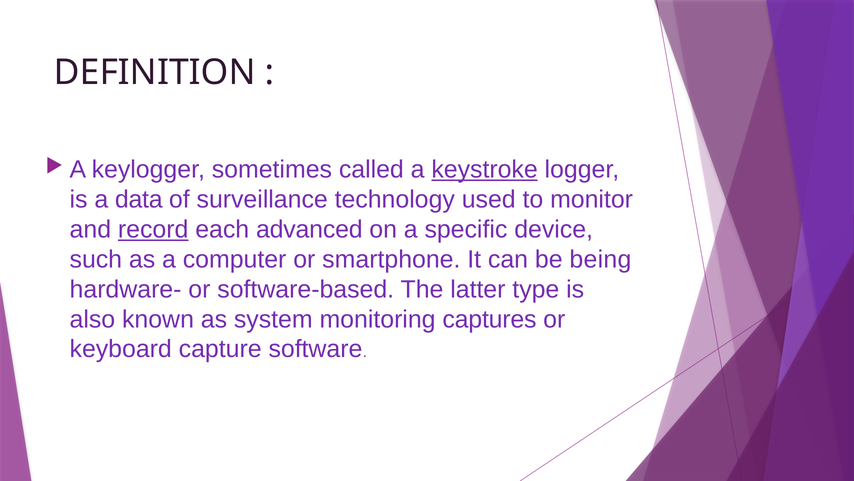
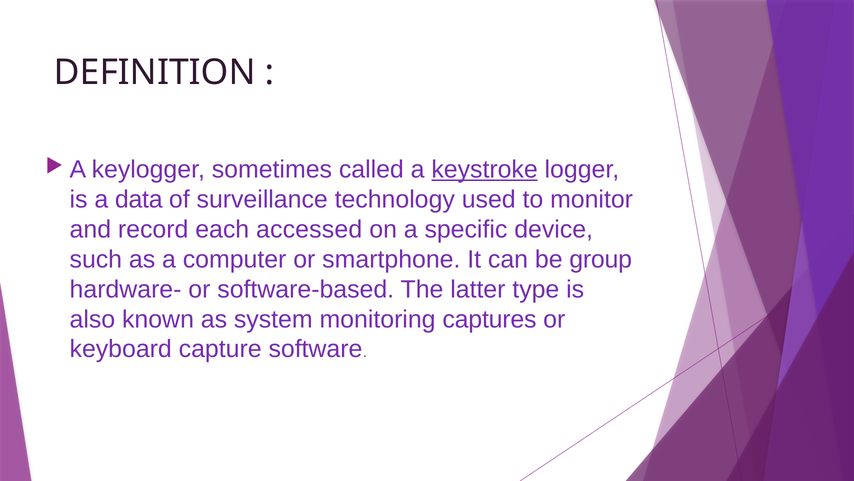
record underline: present -> none
advanced: advanced -> accessed
being: being -> group
